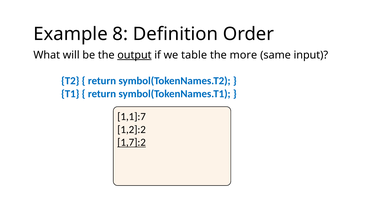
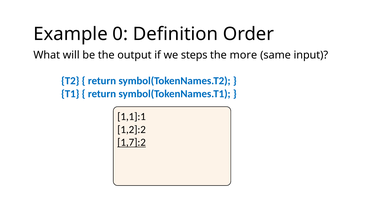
8: 8 -> 0
output underline: present -> none
table: table -> steps
1,1]:7: 1,1]:7 -> 1,1]:1
